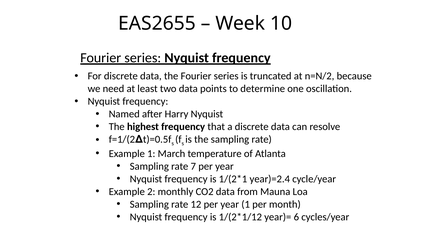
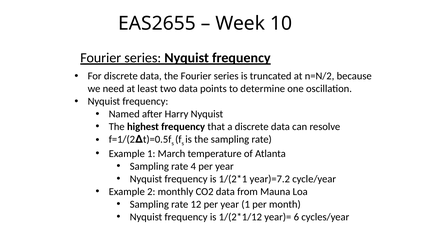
7: 7 -> 4
year)=2.4: year)=2.4 -> year)=7.2
